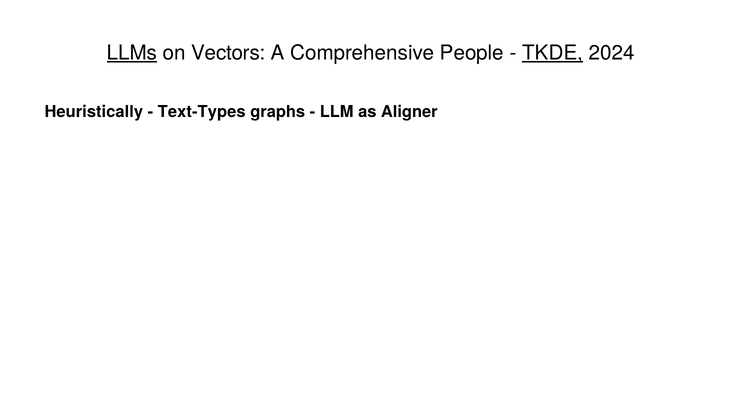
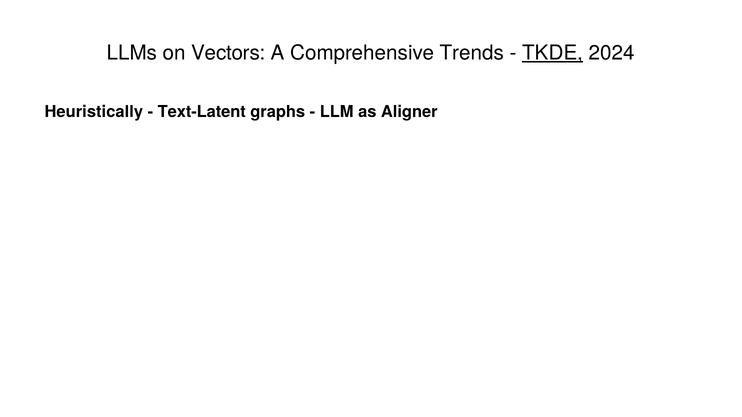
LLMs underline: present -> none
People: People -> Trends
Text-Types: Text-Types -> Text-Latent
